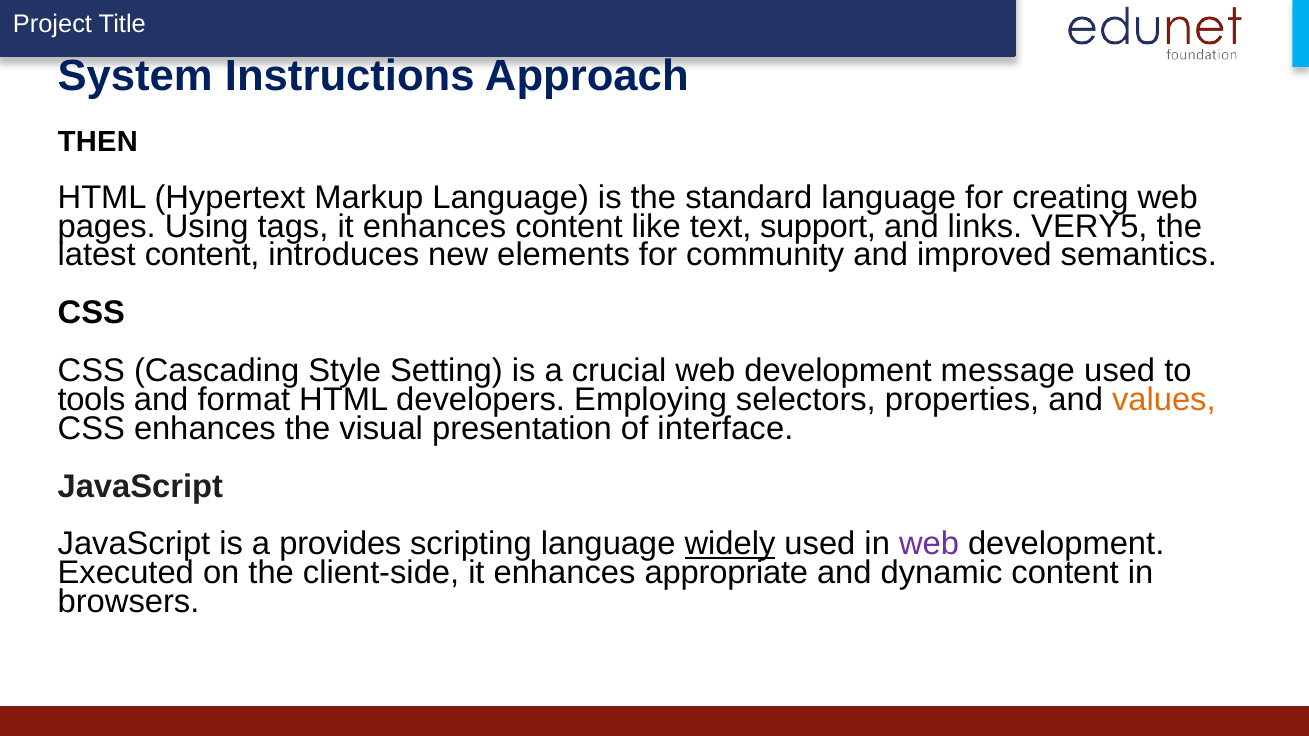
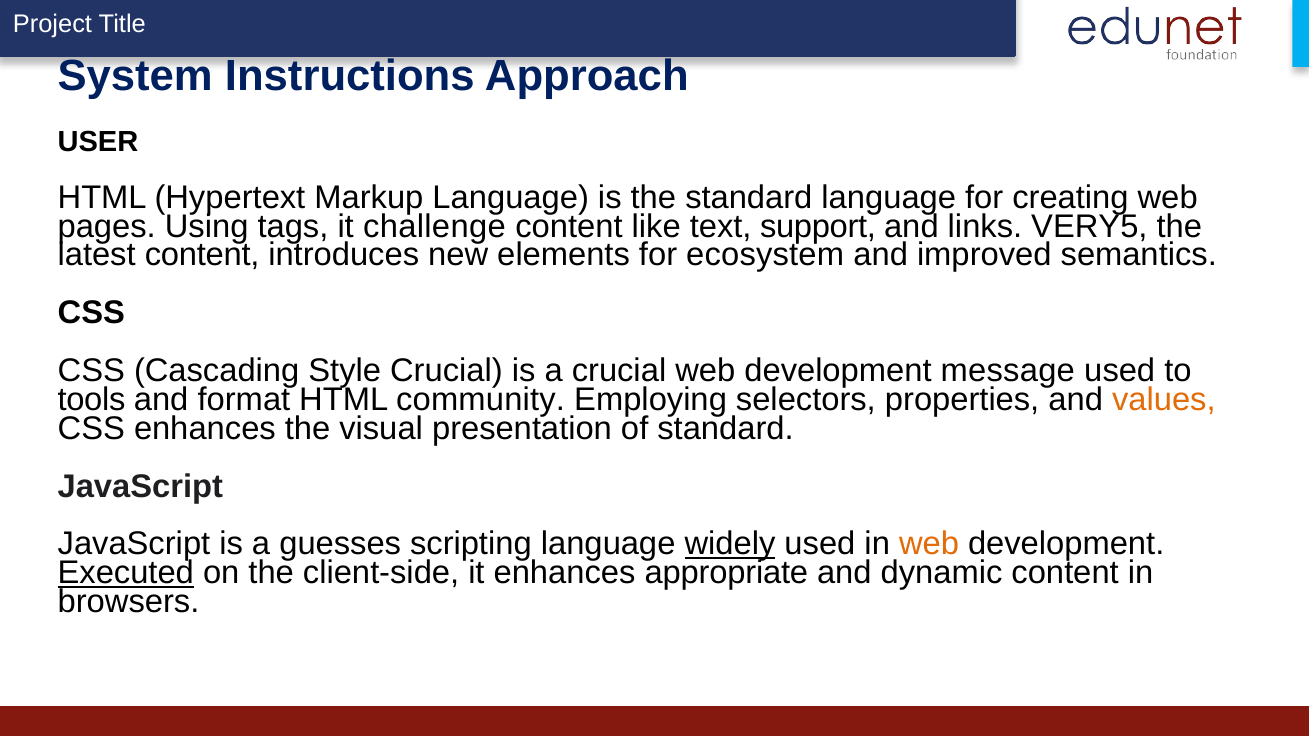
THEN: THEN -> USER
tags it enhances: enhances -> challenge
community: community -> ecosystem
Style Setting: Setting -> Crucial
developers: developers -> community
of interface: interface -> standard
provides: provides -> guesses
web at (929, 544) colour: purple -> orange
Executed underline: none -> present
